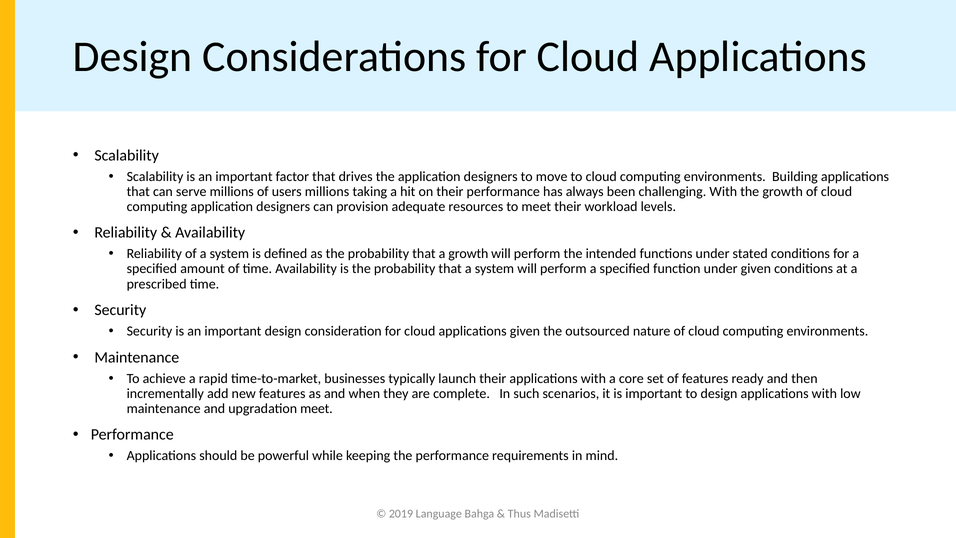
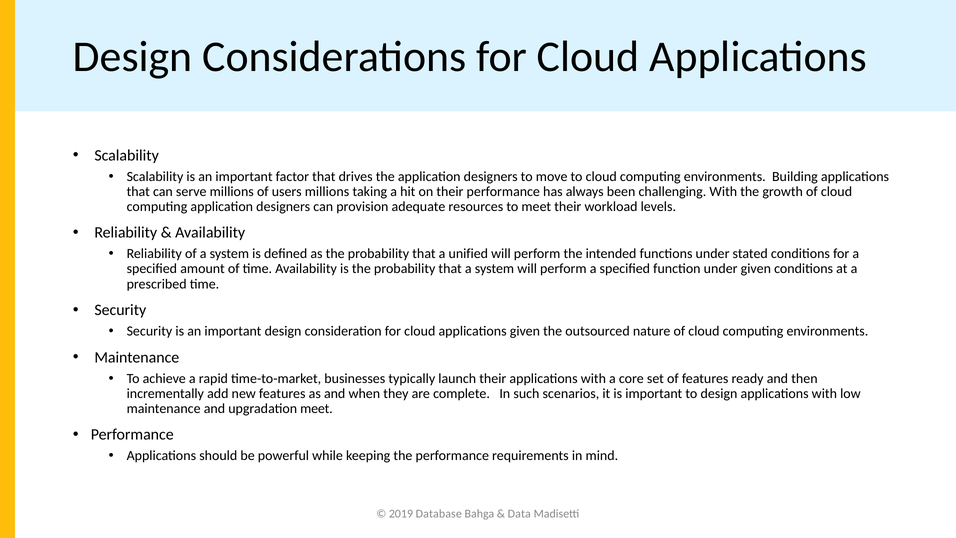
a growth: growth -> unified
Language: Language -> Database
Thus: Thus -> Data
